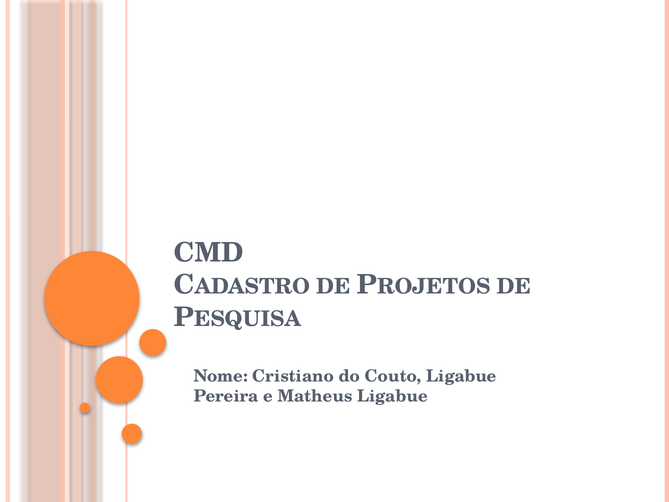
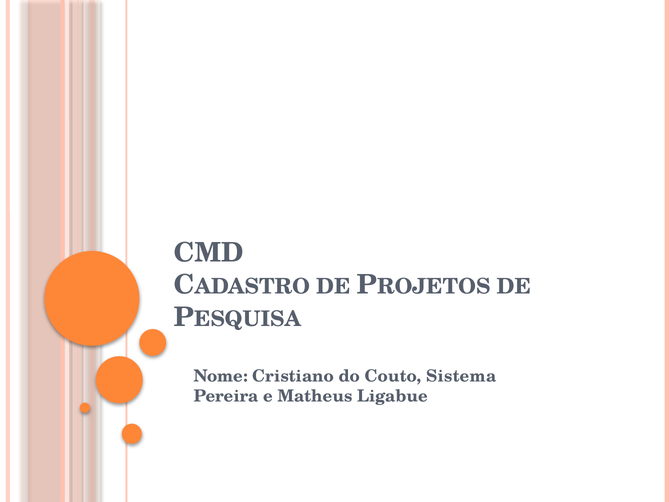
Couto Ligabue: Ligabue -> Sistema
